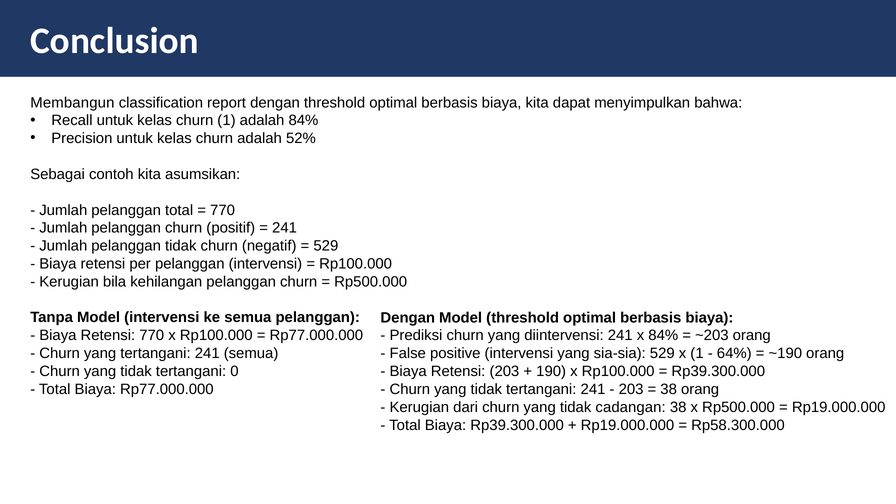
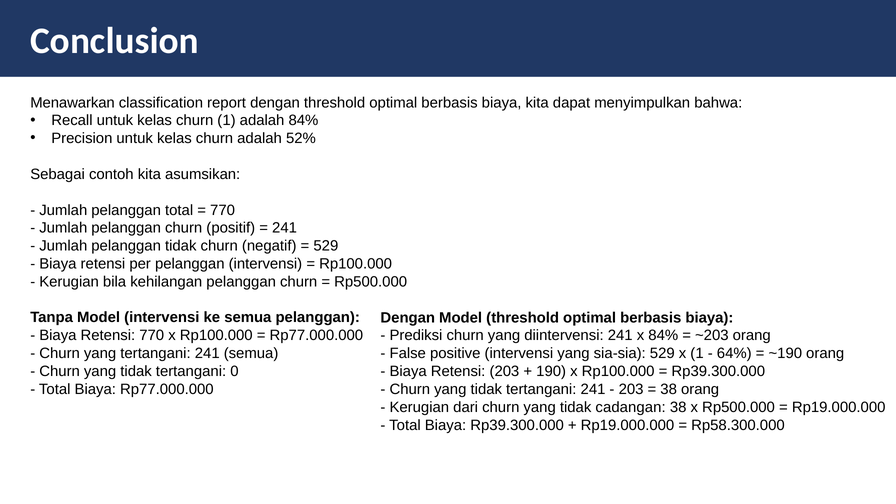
Membangun: Membangun -> Menawarkan
